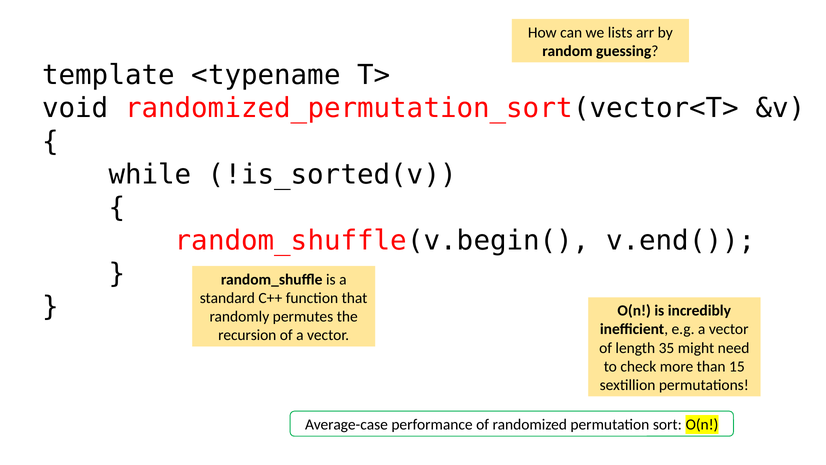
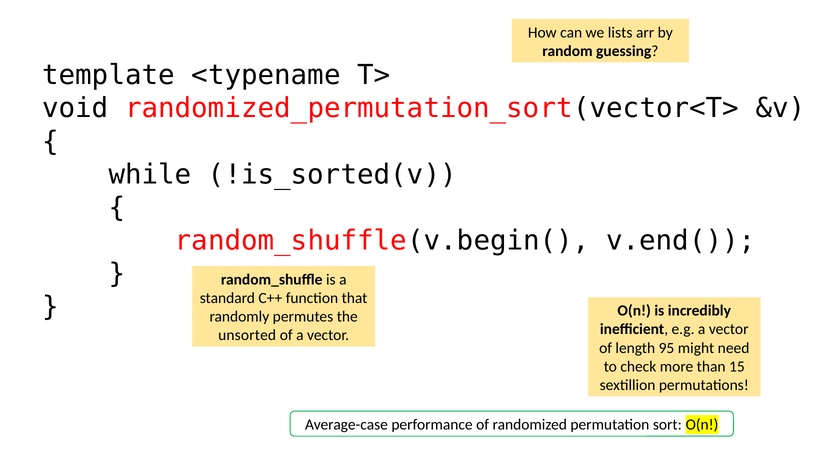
recursion: recursion -> unsorted
35: 35 -> 95
